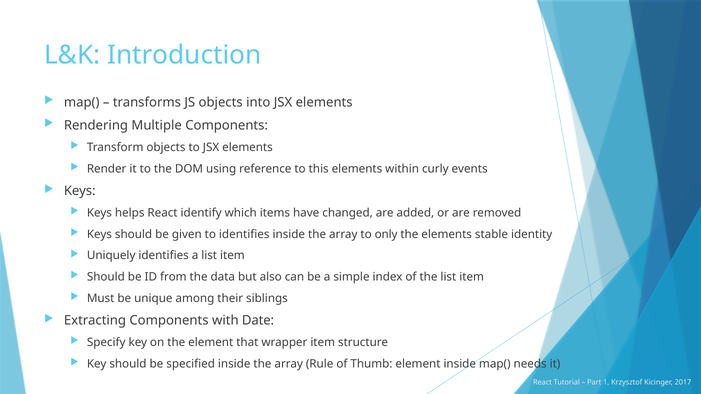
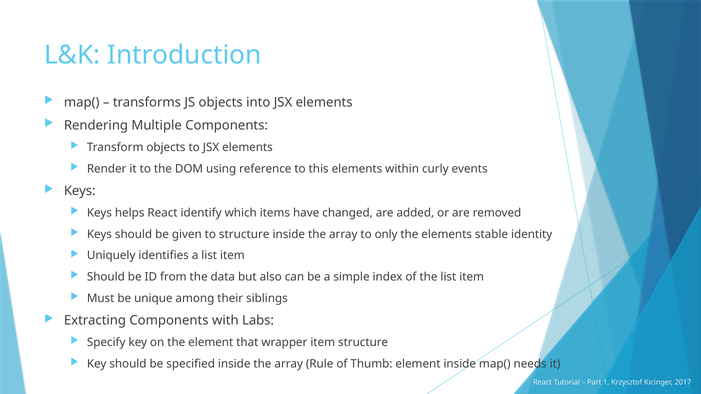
to identifies: identifies -> structure
Date: Date -> Labs
